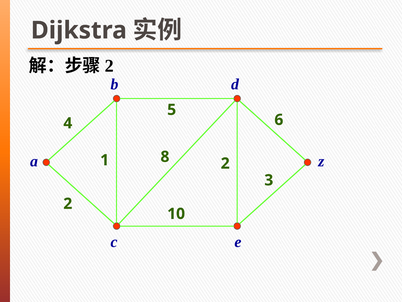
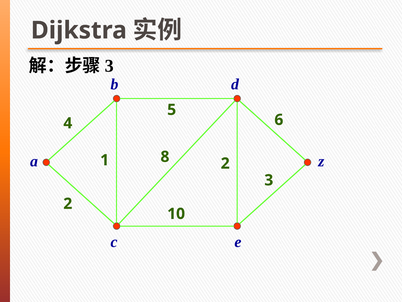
2 at (109, 66): 2 -> 3
